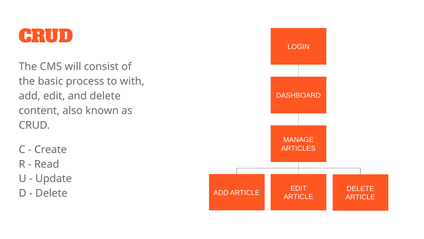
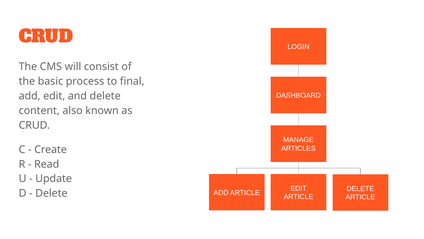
with: with -> final
